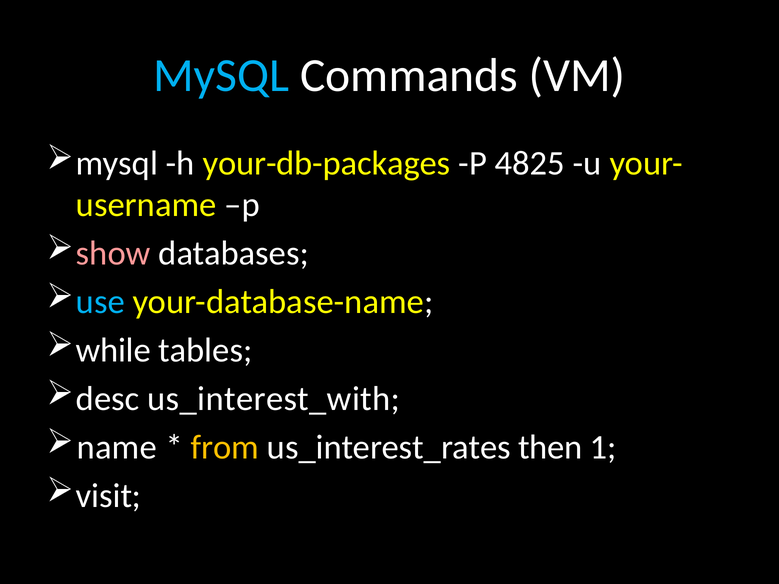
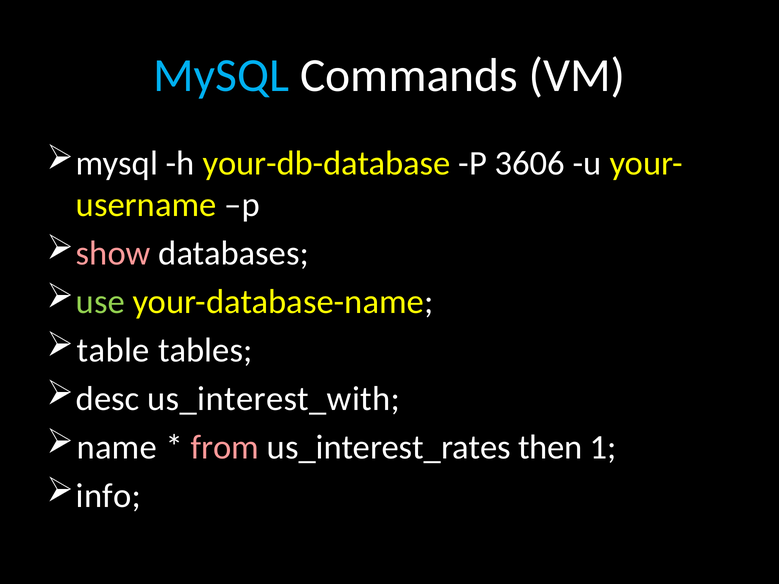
your-db-packages: your-db-packages -> your-db-database
4825: 4825 -> 3606
use colour: light blue -> light green
while: while -> table
from colour: yellow -> pink
visit: visit -> info
